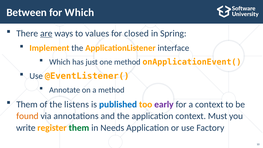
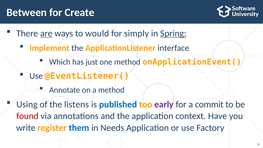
for Which: Which -> Create
values: values -> would
closed: closed -> simply
Spring underline: none -> present
Them at (27, 104): Them -> Using
a context: context -> commit
found colour: orange -> red
Must: Must -> Have
them at (79, 128) colour: green -> blue
